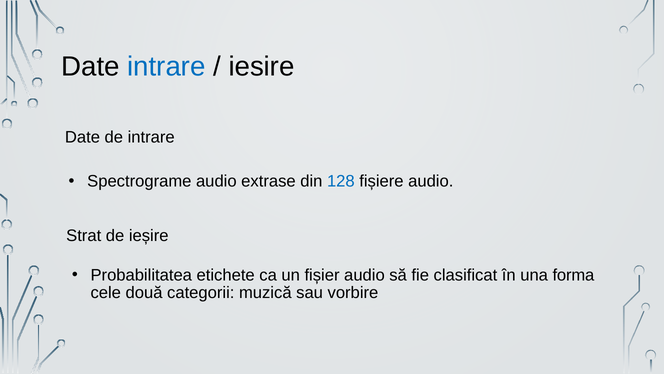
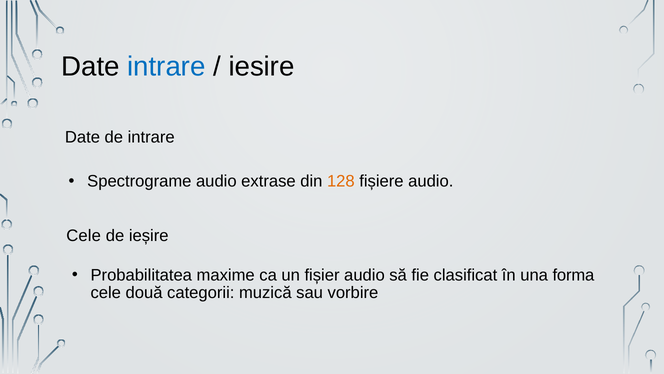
128 colour: blue -> orange
Strat at (84, 235): Strat -> Cele
etichete: etichete -> maxime
